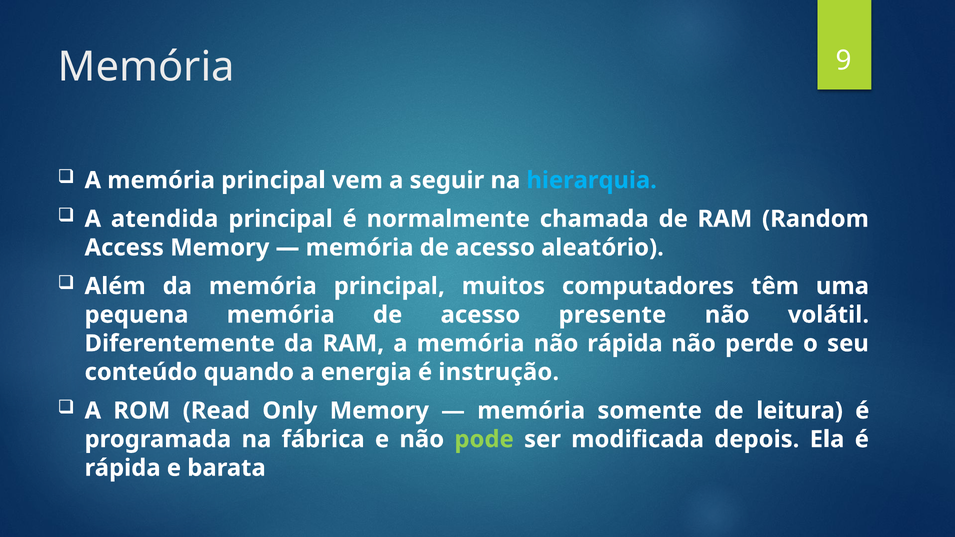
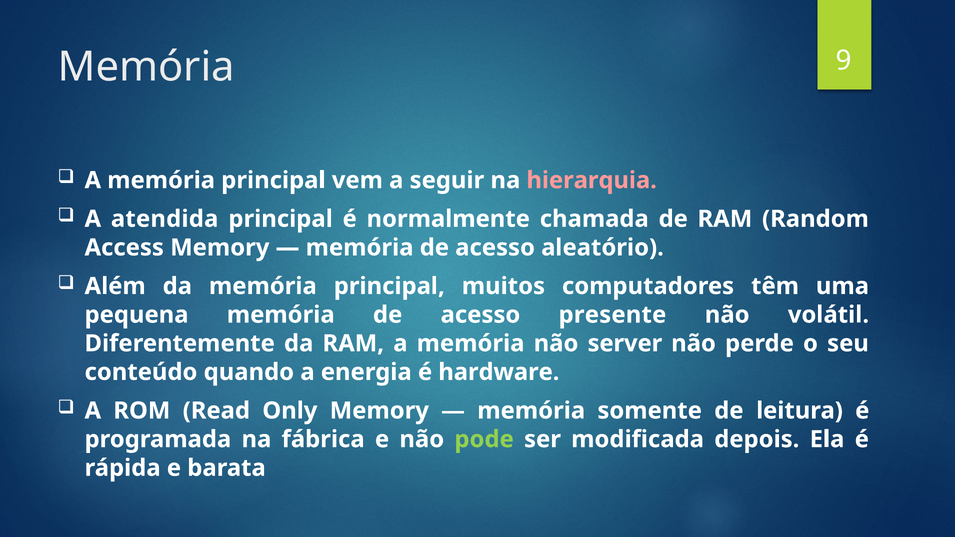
hierarquia colour: light blue -> pink
não rápida: rápida -> server
instrução: instrução -> hardware
